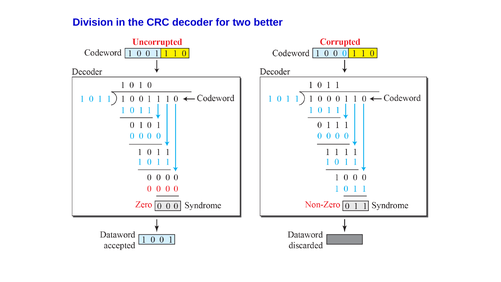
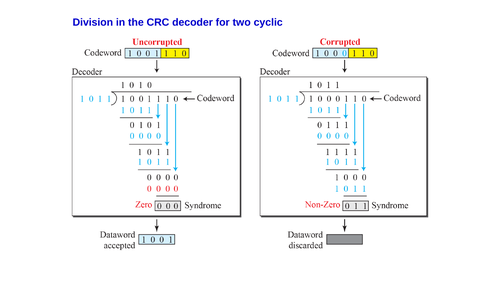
better: better -> cyclic
